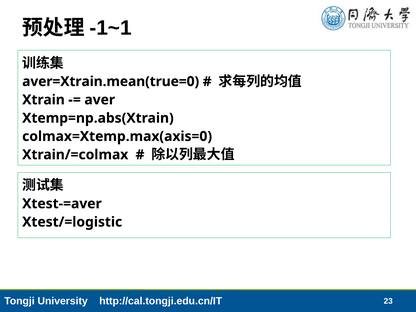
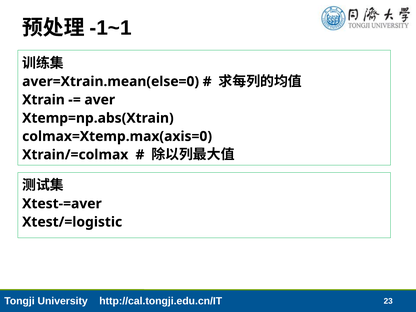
aver=Xtrain.mean(true=0: aver=Xtrain.mean(true=0 -> aver=Xtrain.mean(else=0
